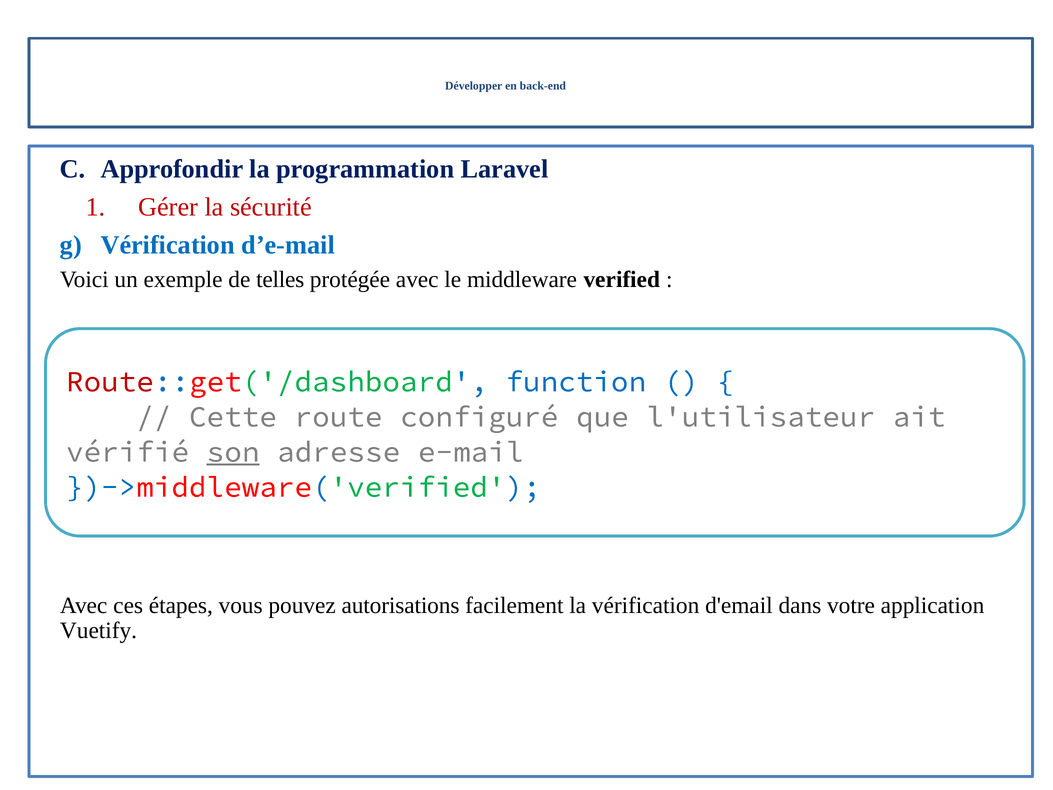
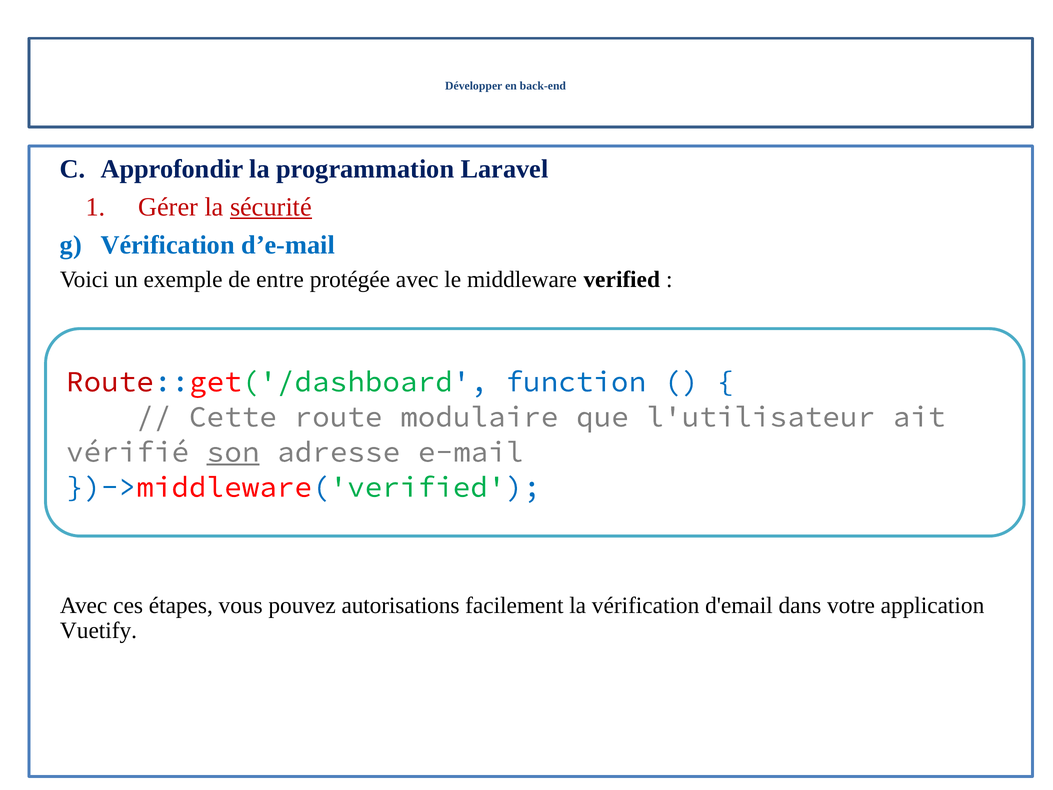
sécurité underline: none -> present
telles: telles -> entre
configuré: configuré -> modulaire
